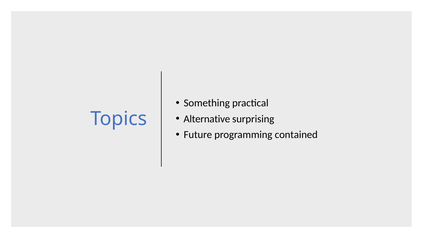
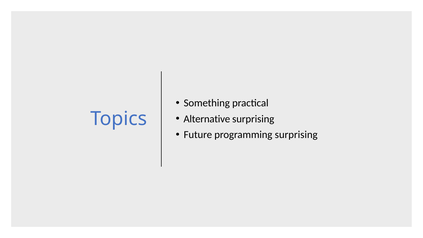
programming contained: contained -> surprising
